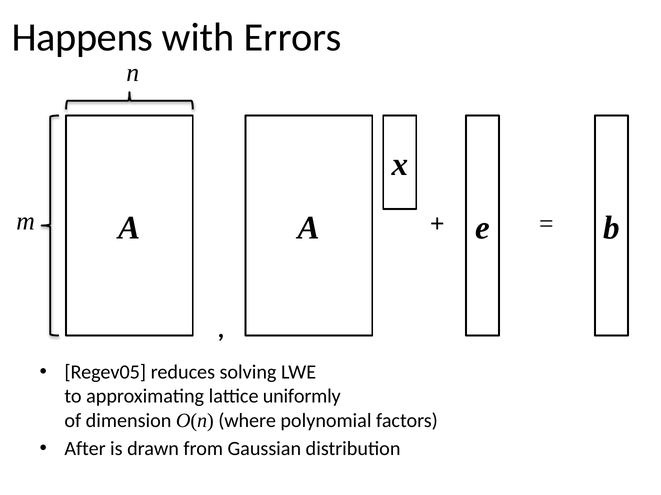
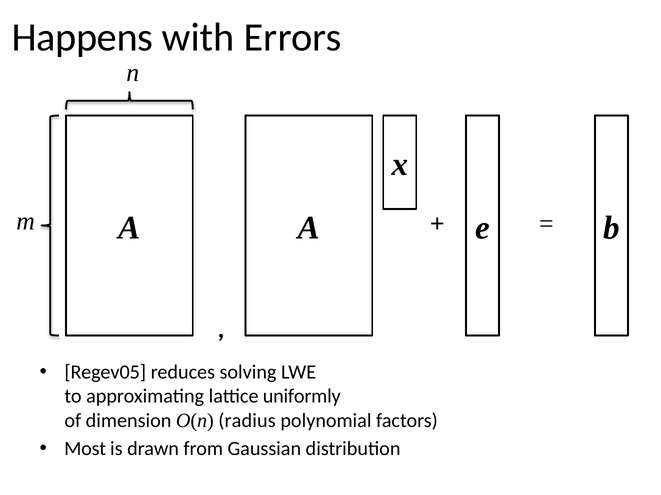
where: where -> radius
After: After -> Most
